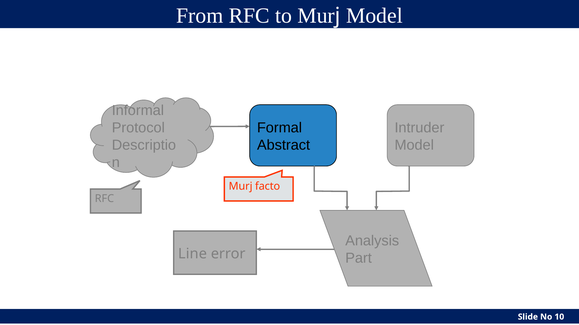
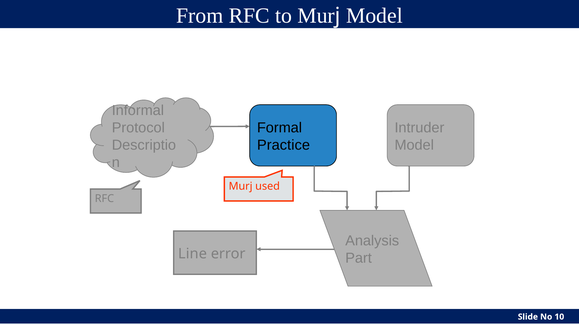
Abstract: Abstract -> Practice
facto: facto -> used
